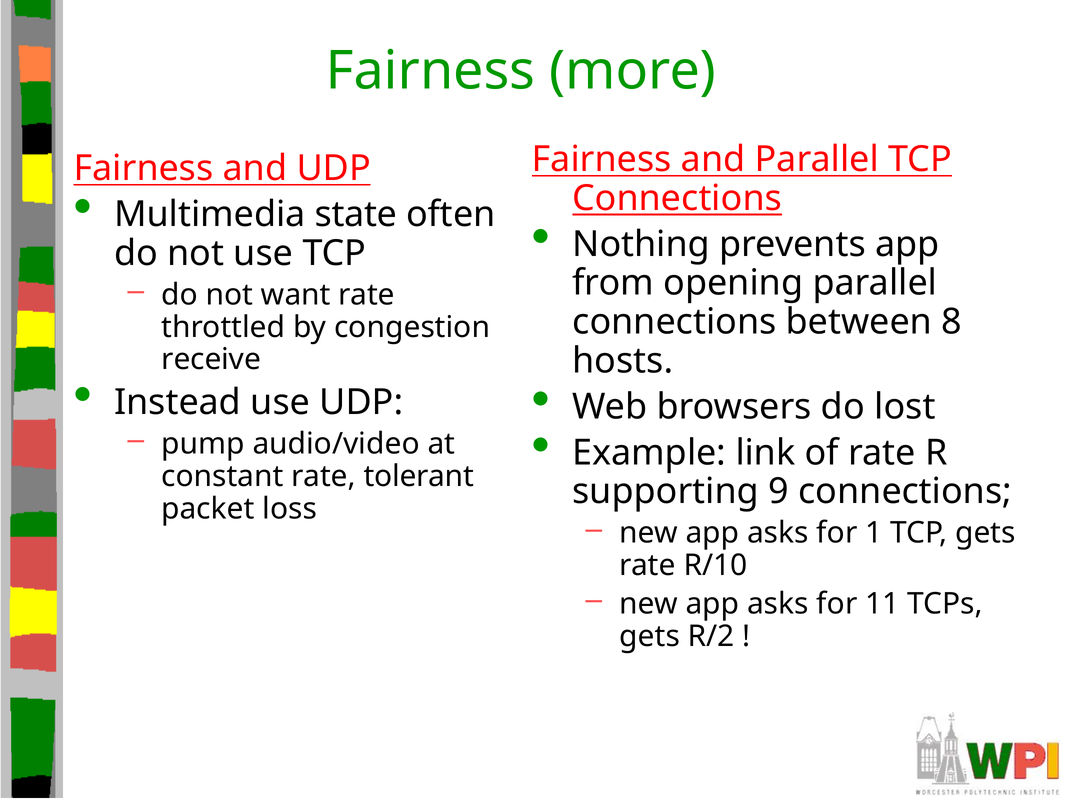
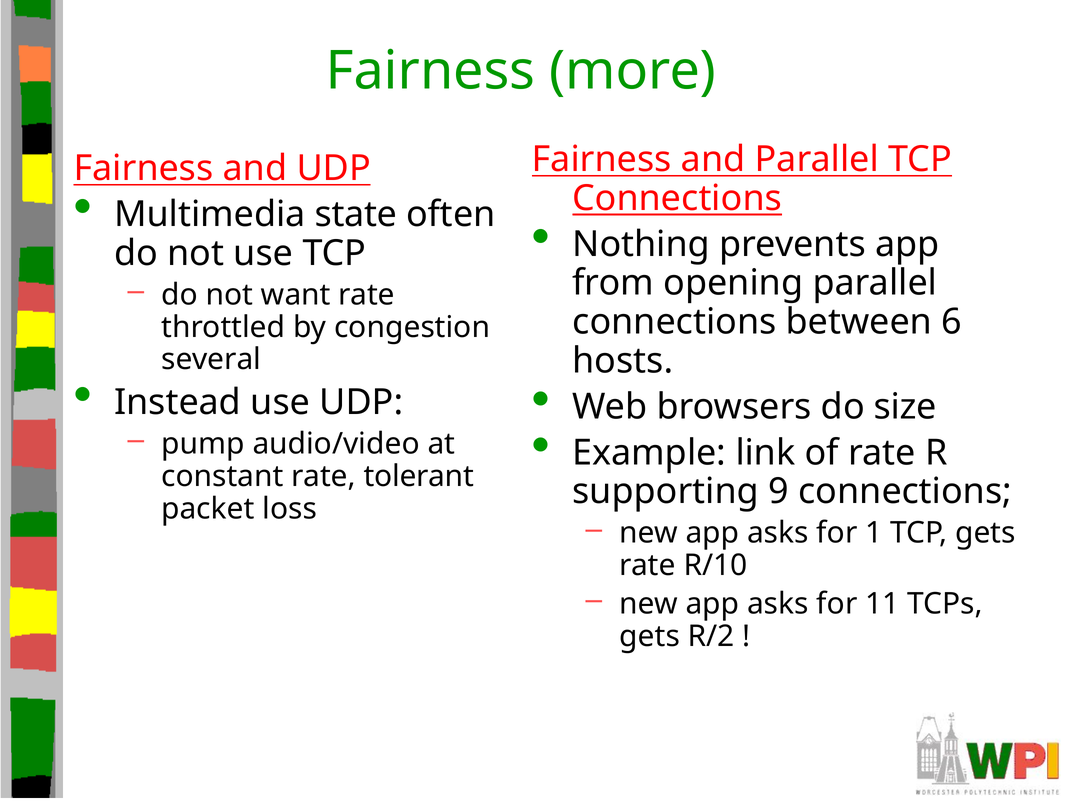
8: 8 -> 6
receive: receive -> several
lost: lost -> size
